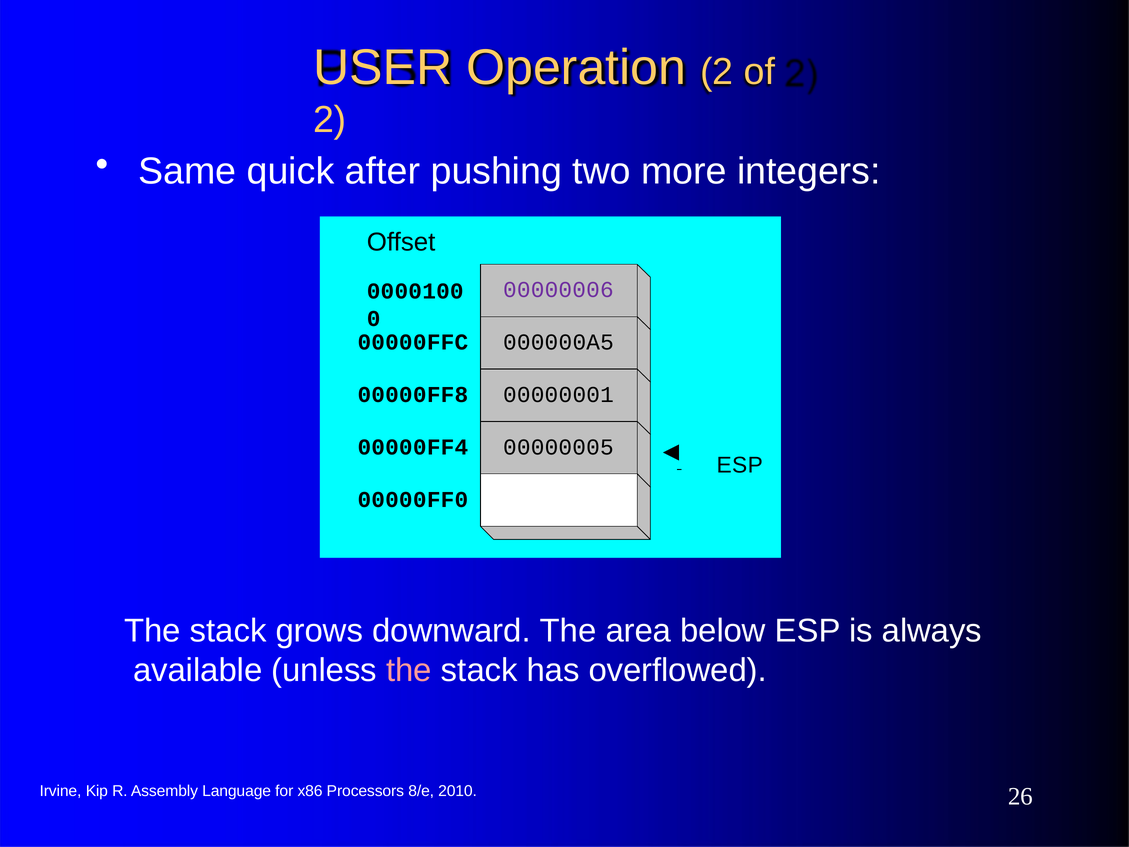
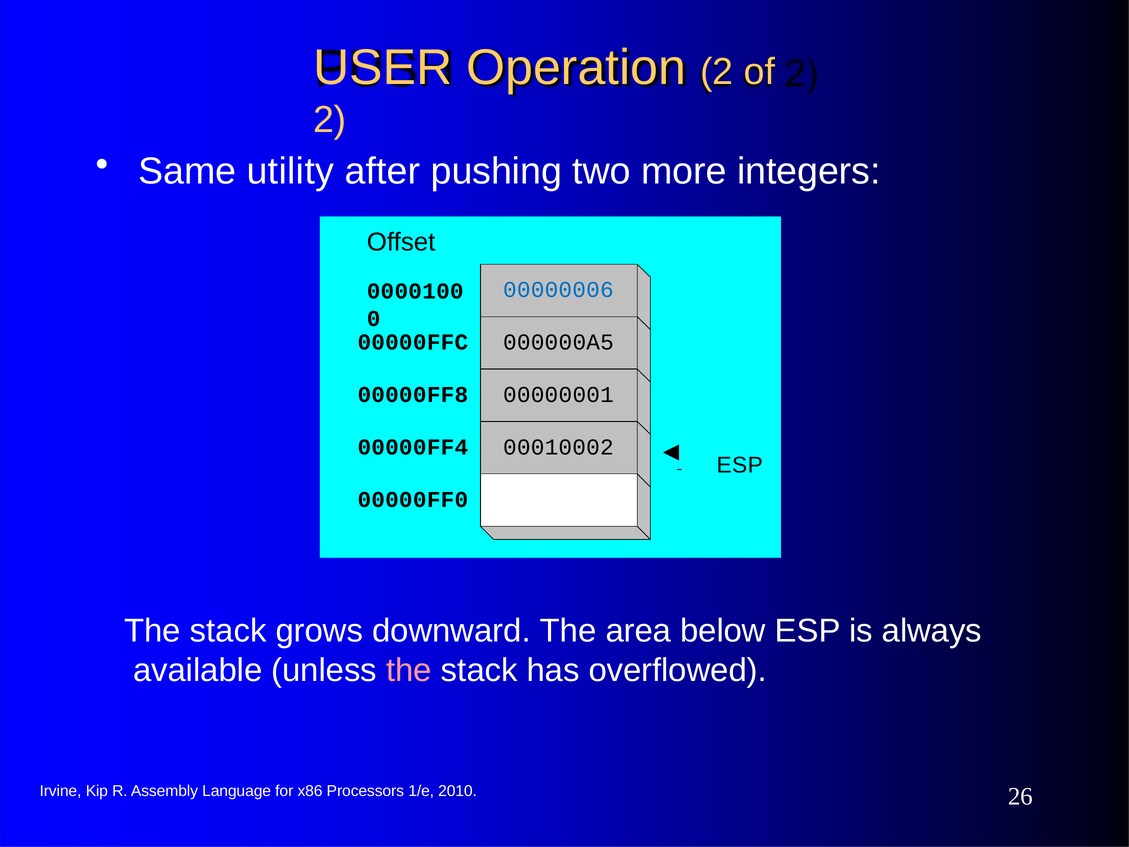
quick: quick -> utility
00000006 colour: purple -> blue
00000005: 00000005 -> 00010002
8/e: 8/e -> 1/e
